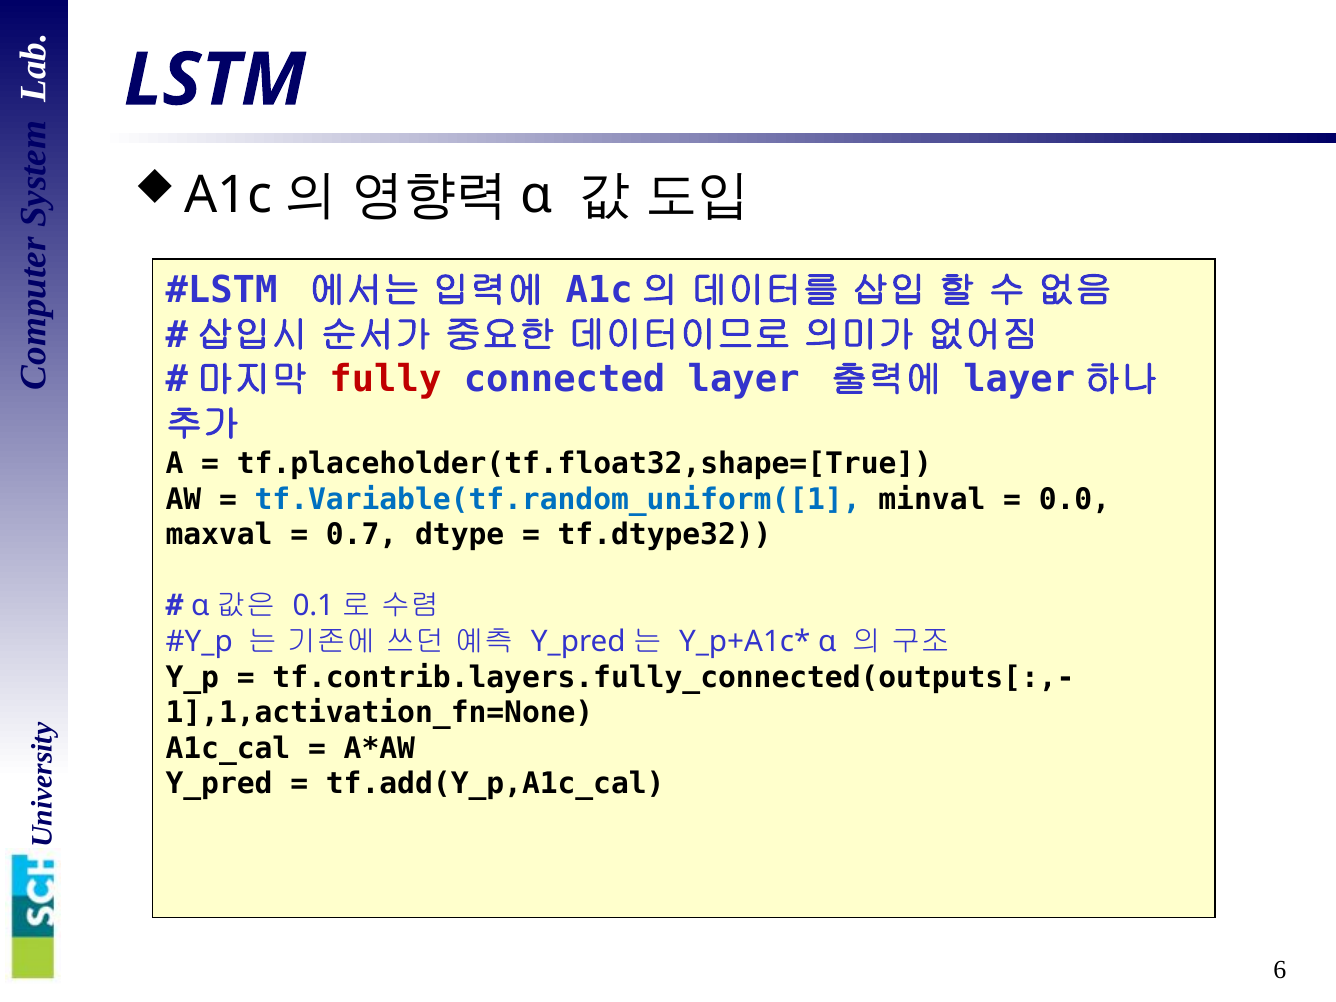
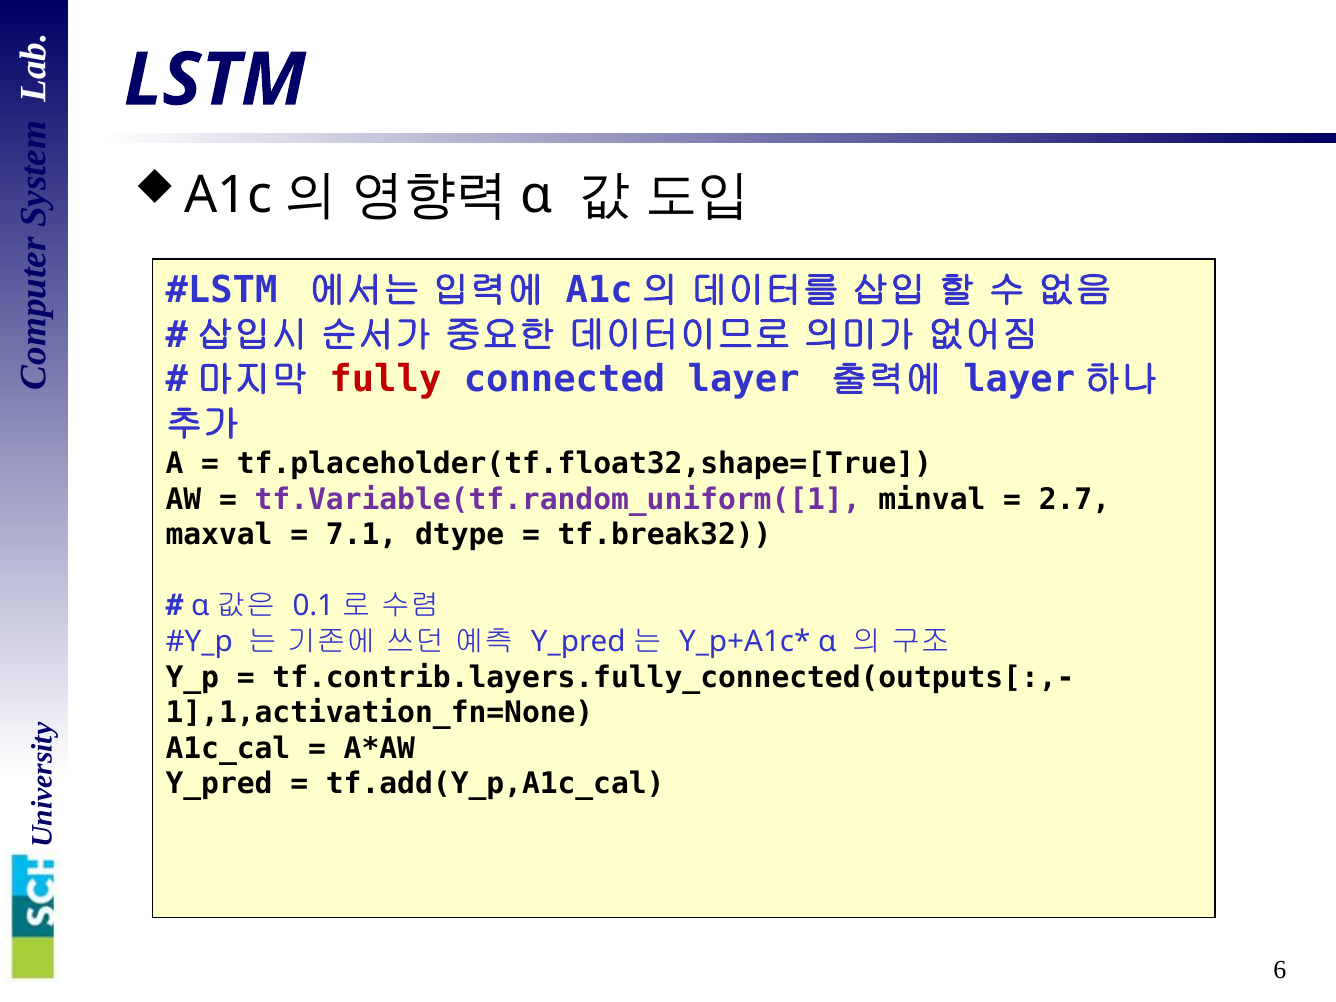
tf.Variable(tf.random_uniform([1 colour: blue -> purple
0.0: 0.0 -> 2.7
0.7: 0.7 -> 7.1
tf.dtype32: tf.dtype32 -> tf.break32
